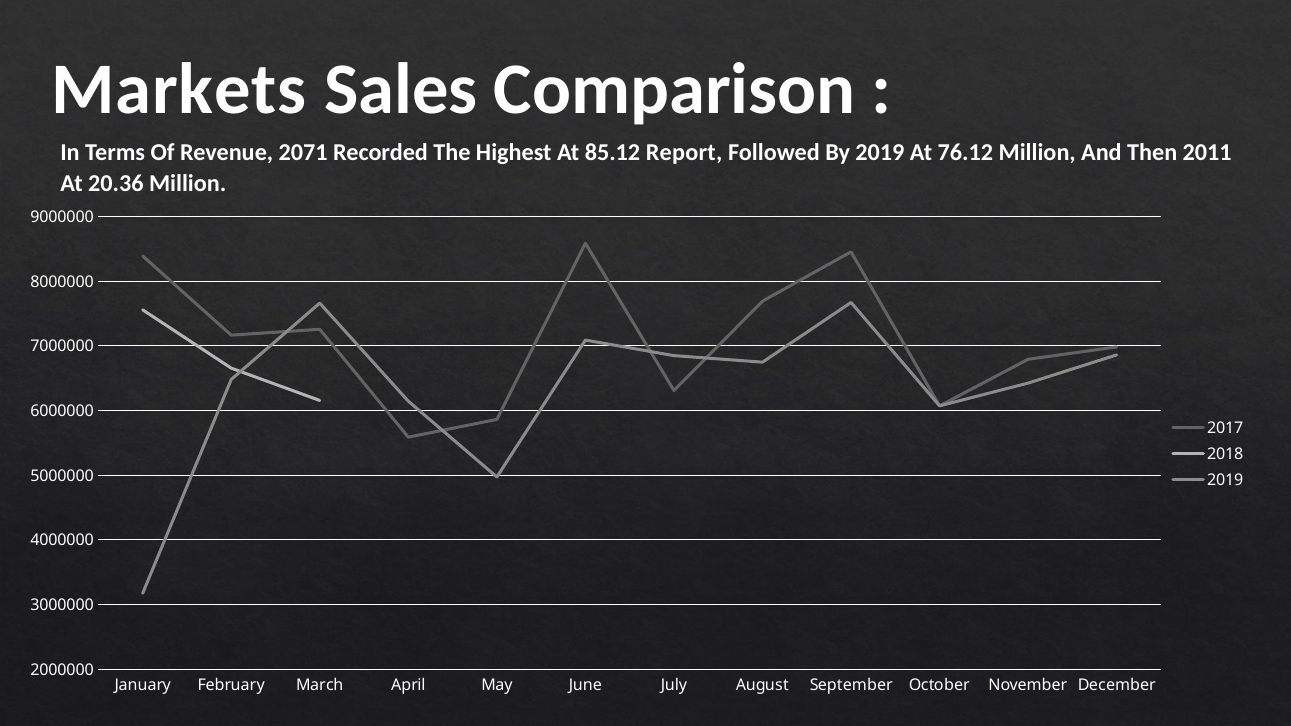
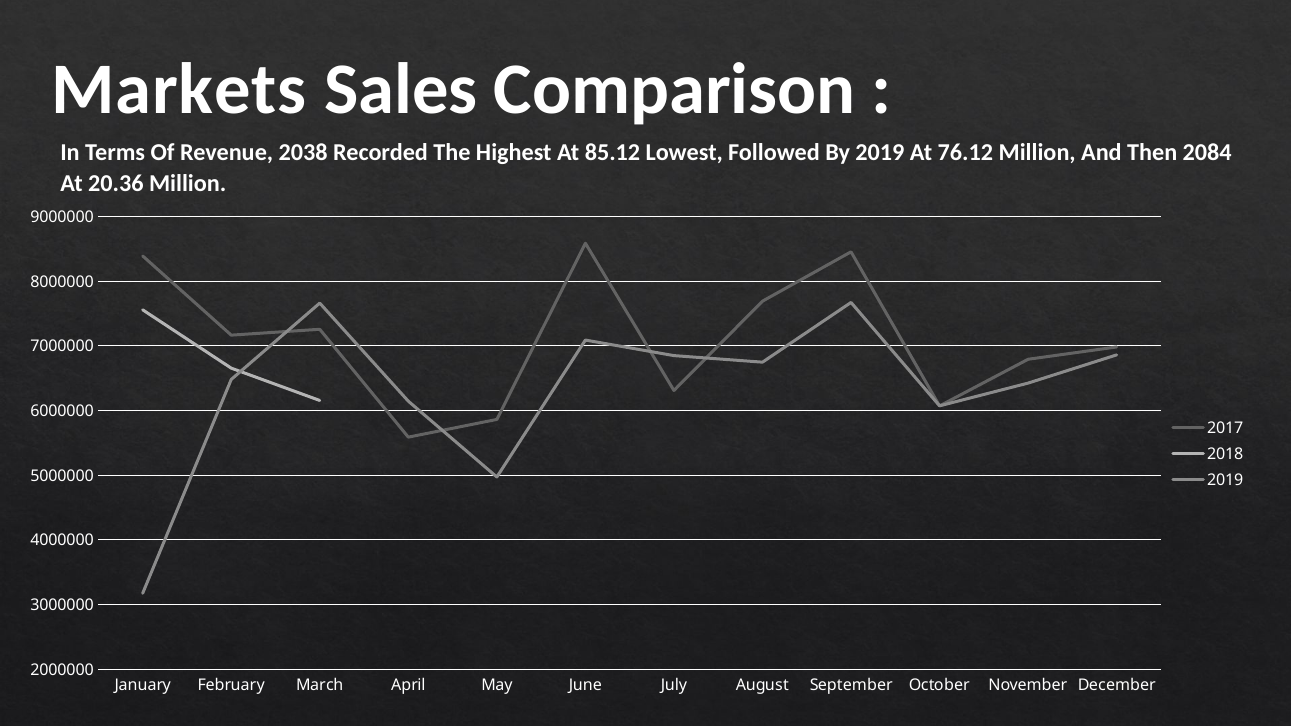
2071: 2071 -> 2038
Report: Report -> Lowest
2011: 2011 -> 2084
